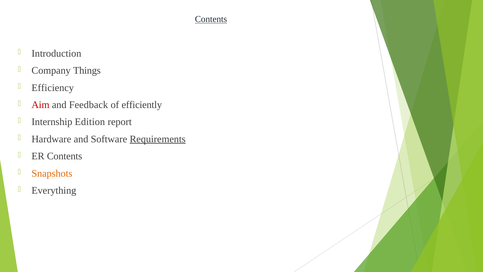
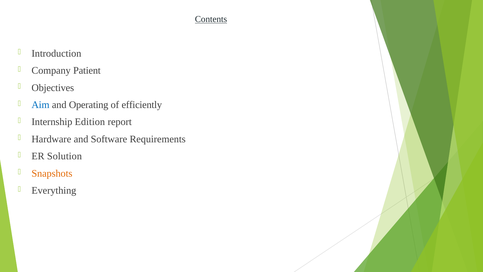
Things: Things -> Patient
Efficiency: Efficiency -> Objectives
Aim colour: red -> blue
Feedback: Feedback -> Operating
Requirements underline: present -> none
ER Contents: Contents -> Solution
